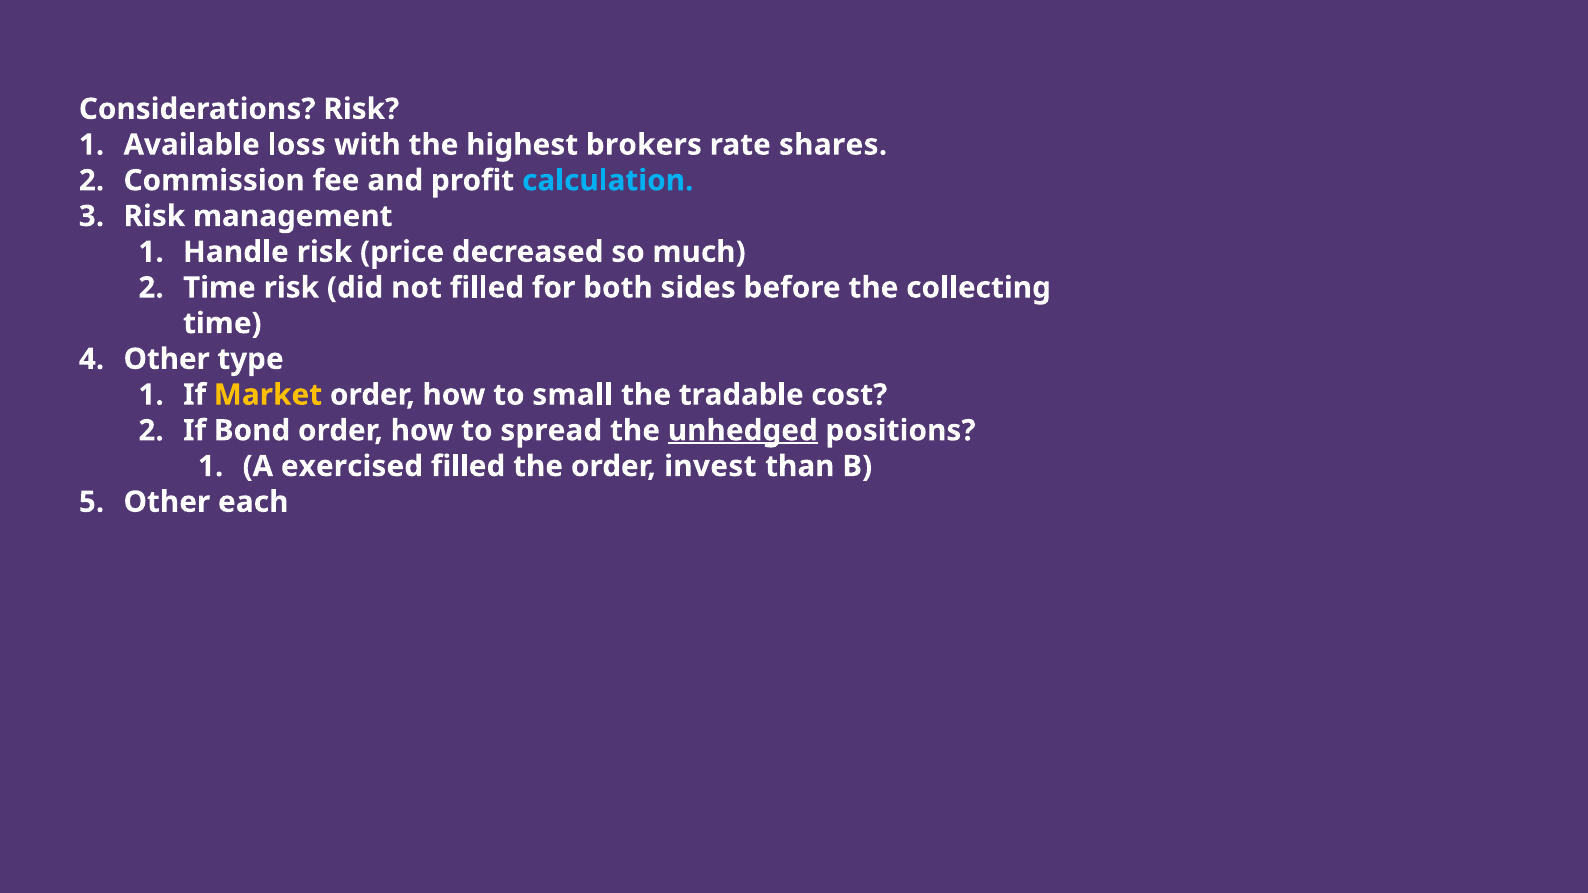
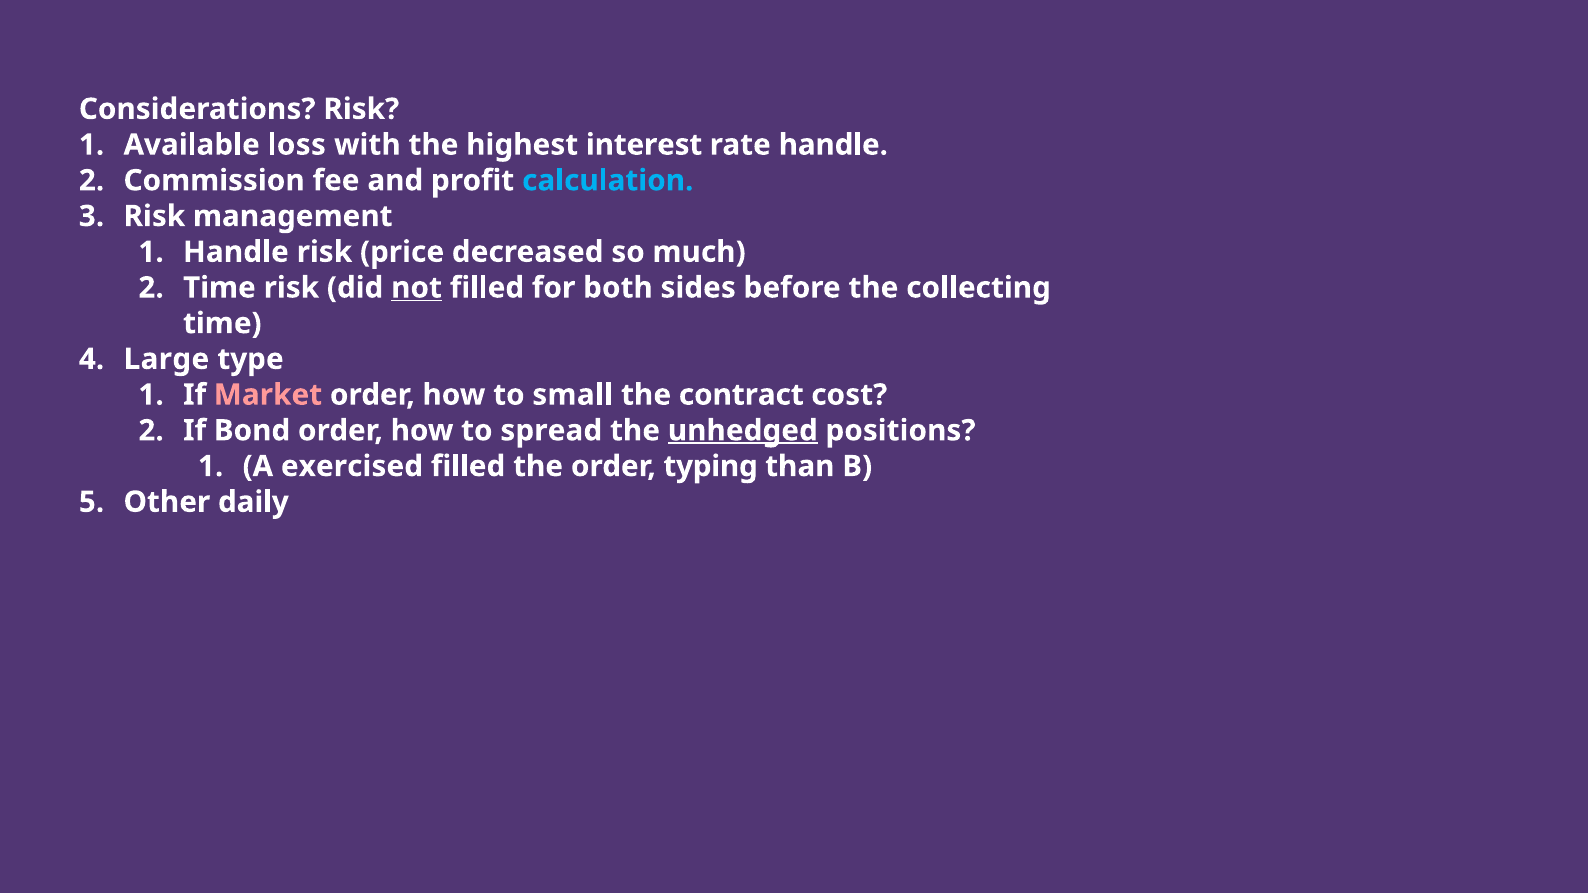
brokers: brokers -> interest
rate shares: shares -> handle
not underline: none -> present
Other at (167, 359): Other -> Large
Market colour: yellow -> pink
tradable: tradable -> contract
invest: invest -> typing
each: each -> daily
